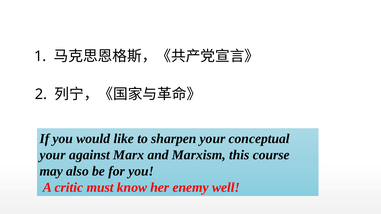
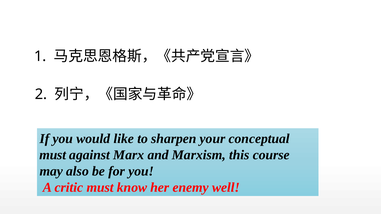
your at (53, 155): your -> must
